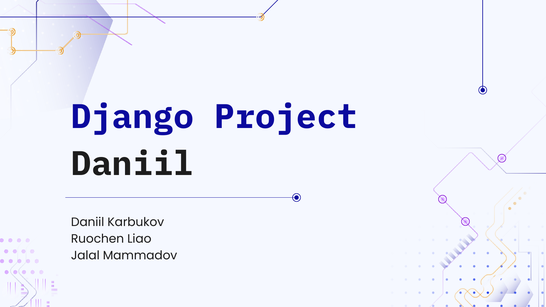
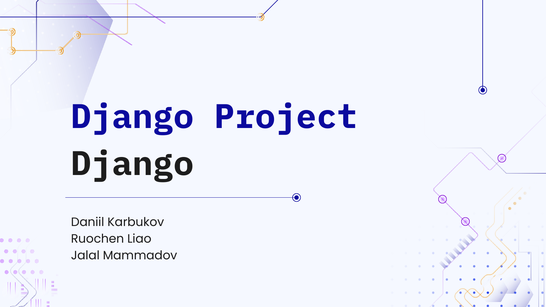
Daniil at (132, 164): Daniil -> Django
